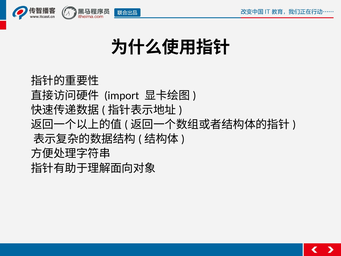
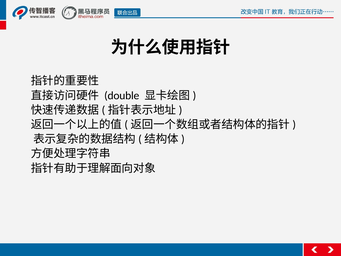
import: import -> double
